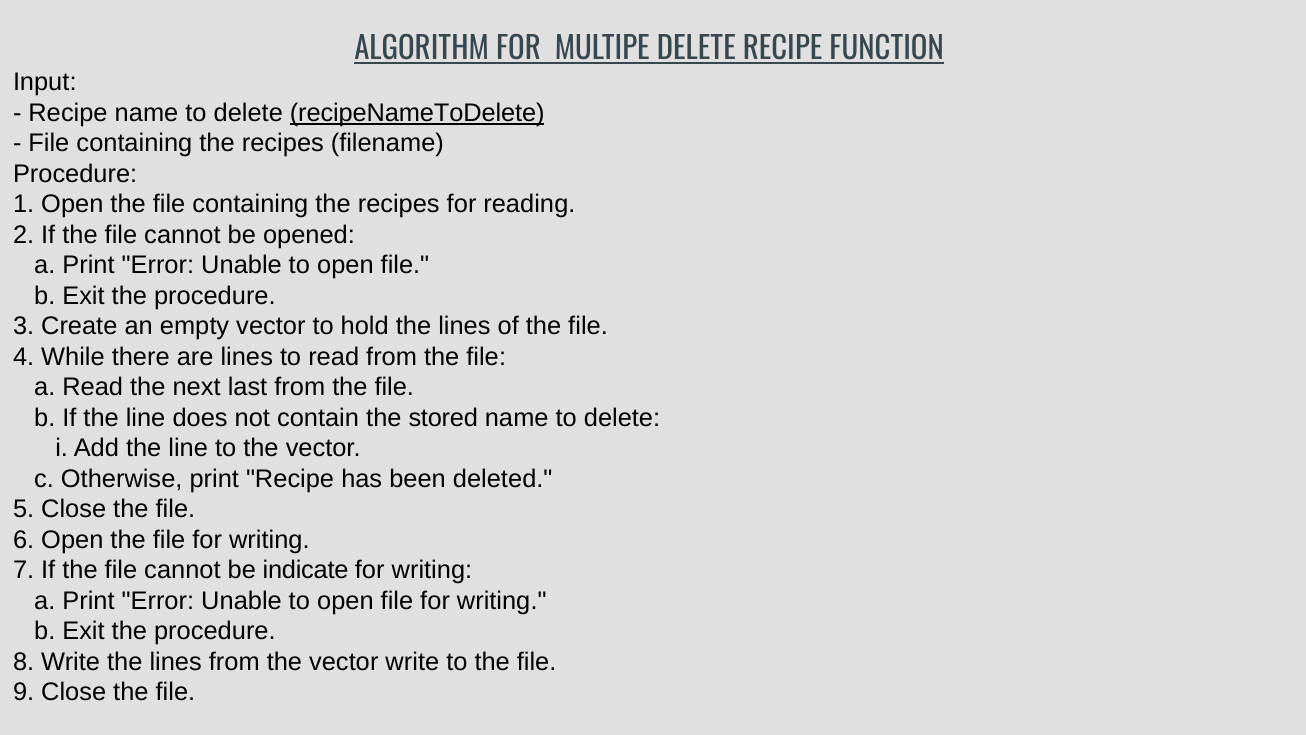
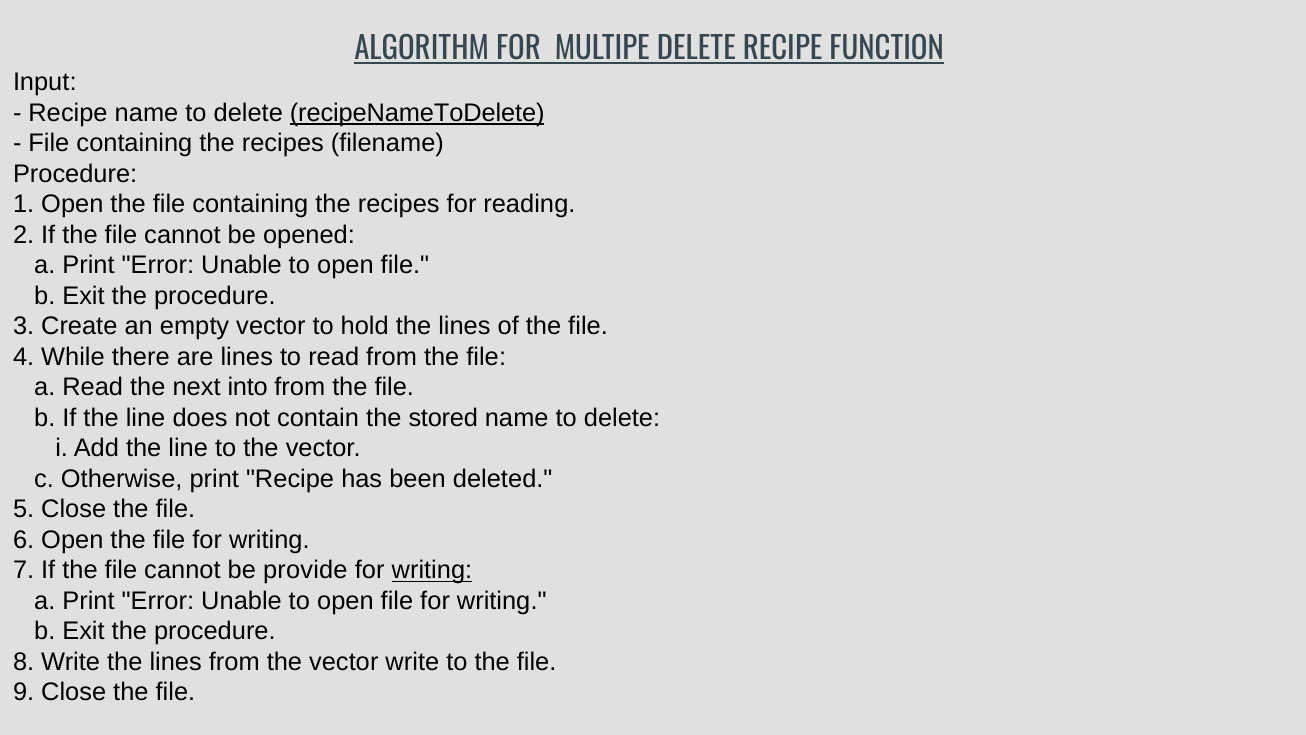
last: last -> into
indicate: indicate -> provide
writing at (432, 570) underline: none -> present
